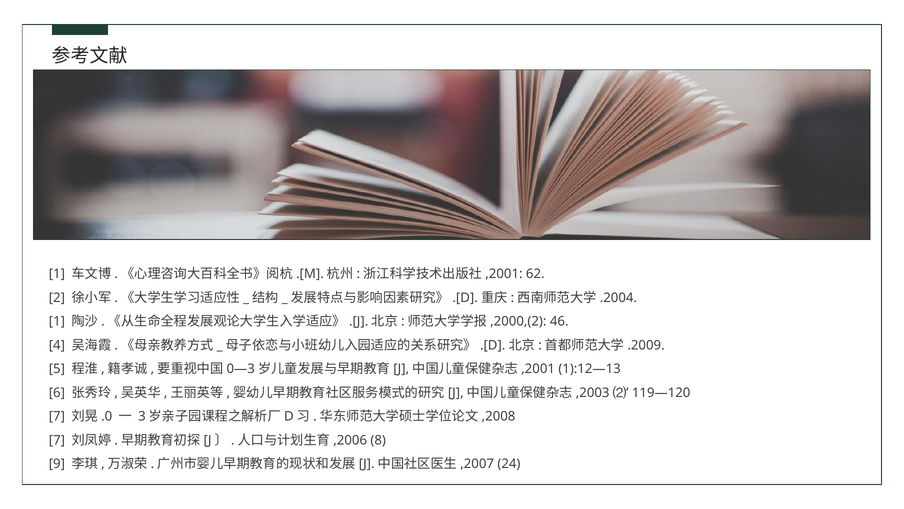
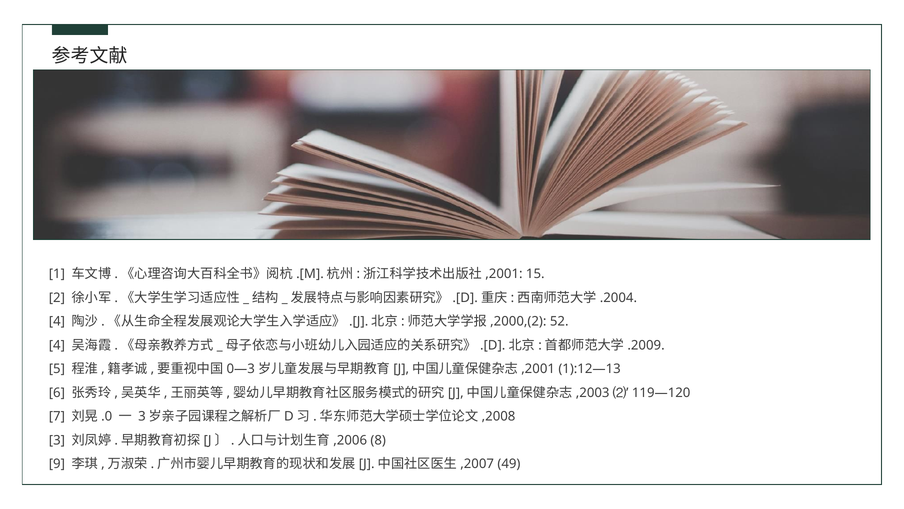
62: 62 -> 15
1 at (57, 321): 1 -> 4
46: 46 -> 52
7 at (57, 440): 7 -> 3
24: 24 -> 49
